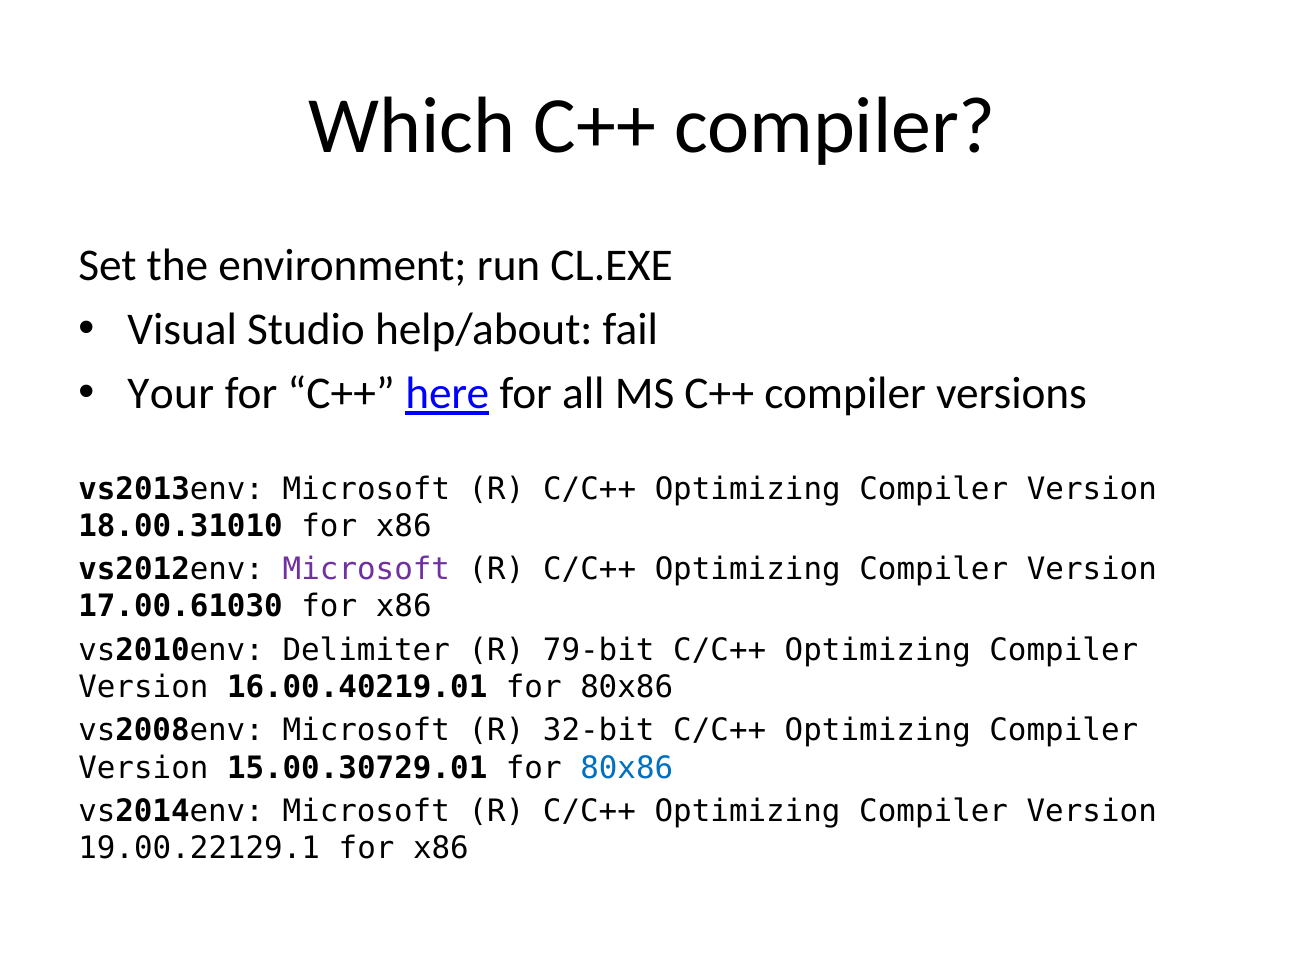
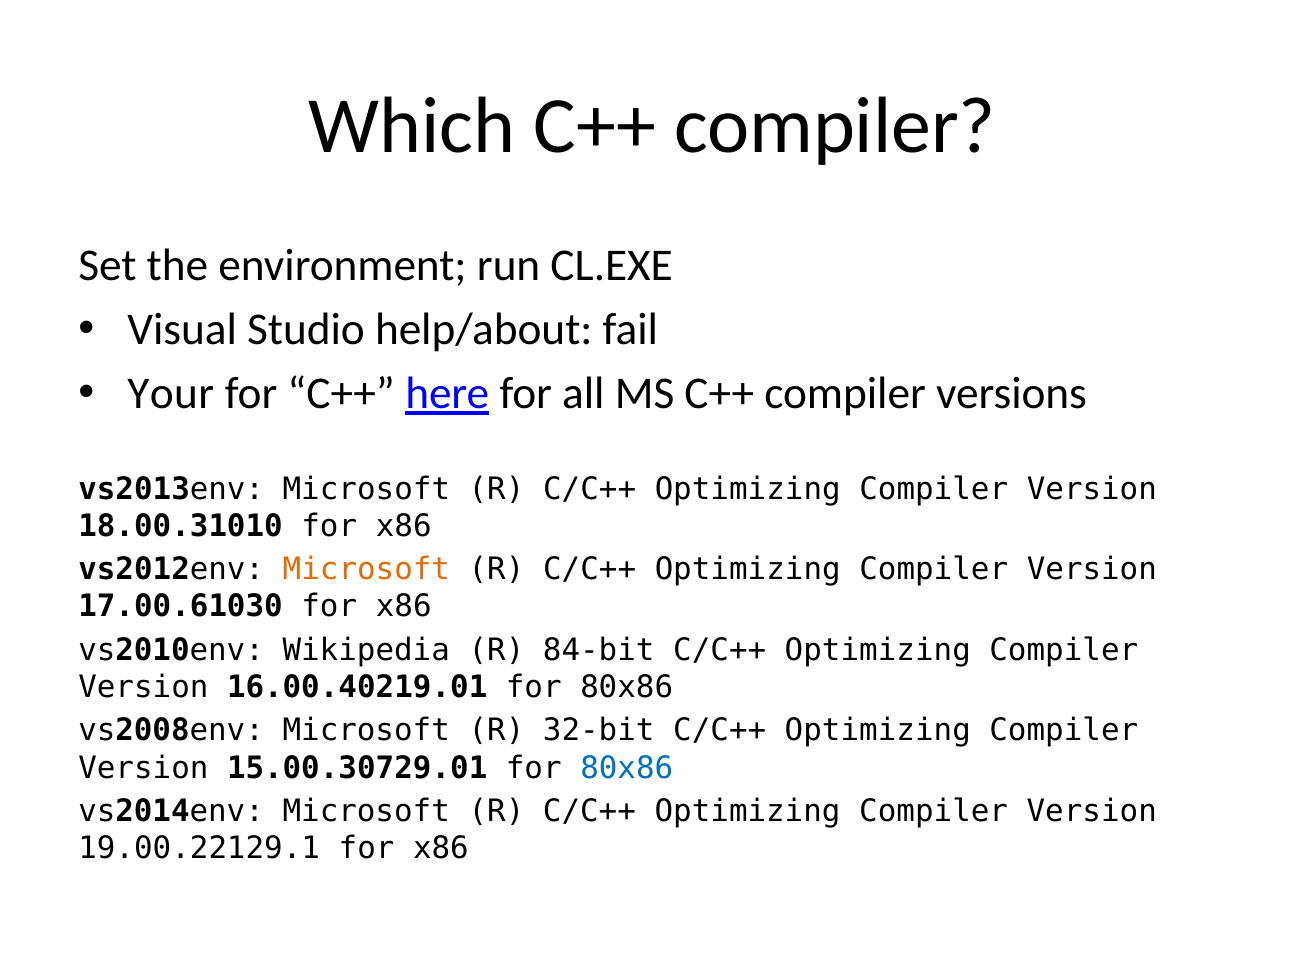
Microsoft at (366, 569) colour: purple -> orange
Delimiter: Delimiter -> Wikipedia
79-bit: 79-bit -> 84-bit
